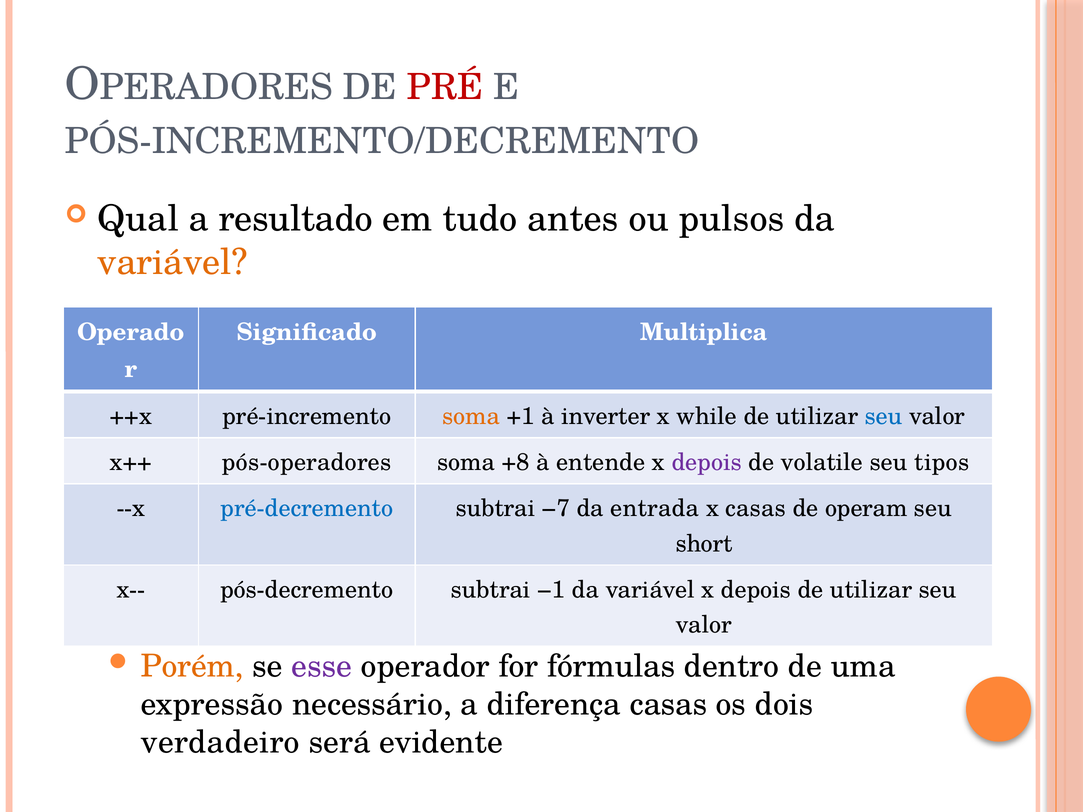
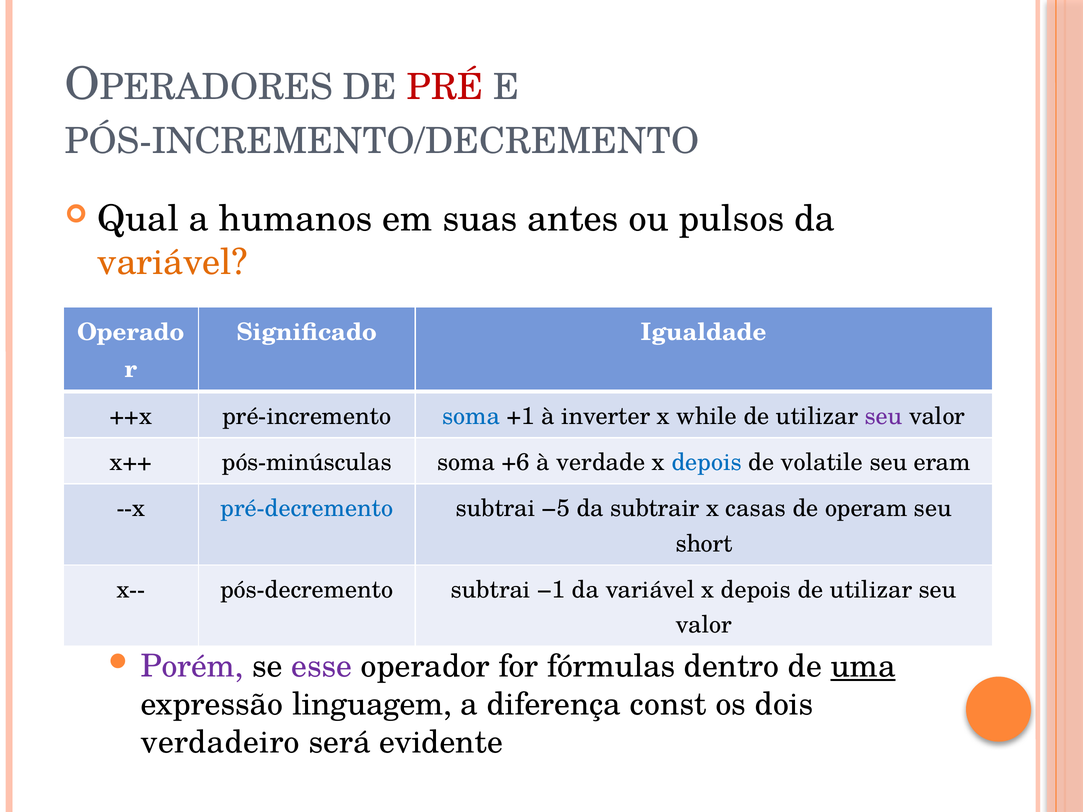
resultado: resultado -> humanos
tudo: tudo -> suas
Multiplica: Multiplica -> Igualdade
soma at (471, 416) colour: orange -> blue
seu at (884, 416) colour: blue -> purple
pós-operadores: pós-operadores -> pós-minúsculas
+8: +8 -> +6
entende: entende -> verdade
depois at (707, 463) colour: purple -> blue
tipos: tipos -> eram
−7: −7 -> −5
entrada: entrada -> subtrair
Porém colour: orange -> purple
uma underline: none -> present
necessário: necessário -> linguagem
diferença casas: casas -> const
